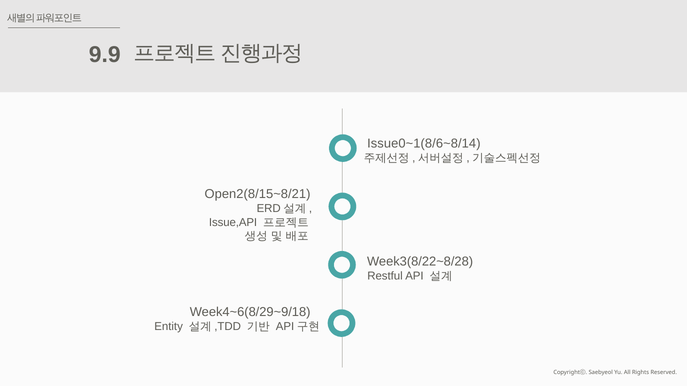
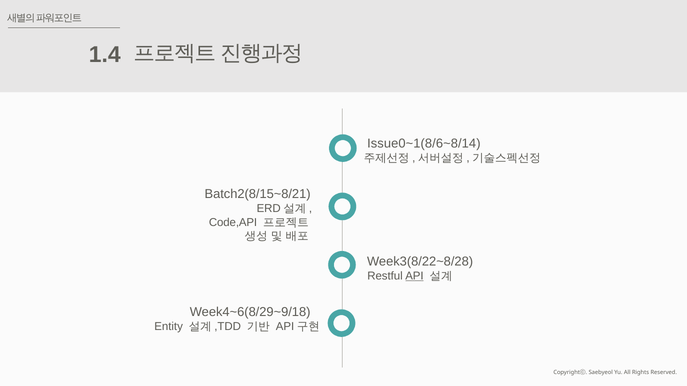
9.9: 9.9 -> 1.4
Open2(8/15~8/21: Open2(8/15~8/21 -> Batch2(8/15~8/21
Issue,API: Issue,API -> Code,API
API underline: none -> present
